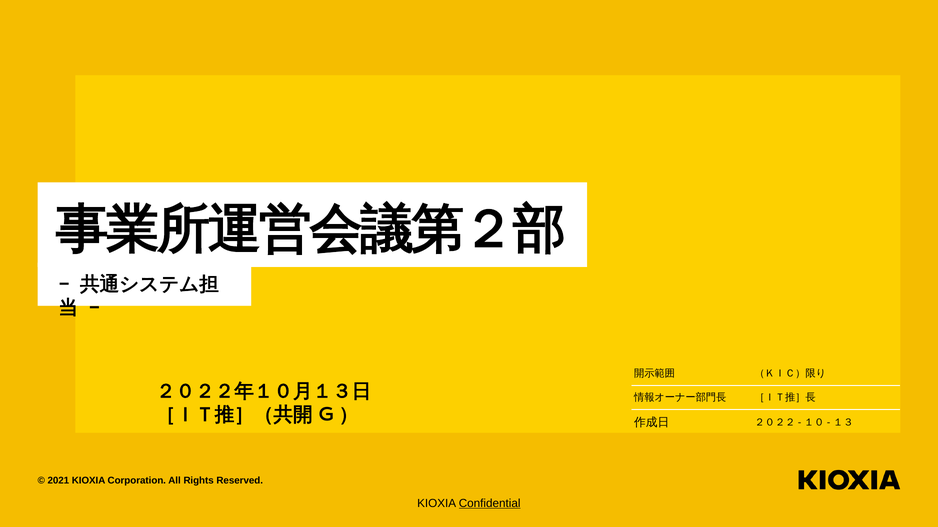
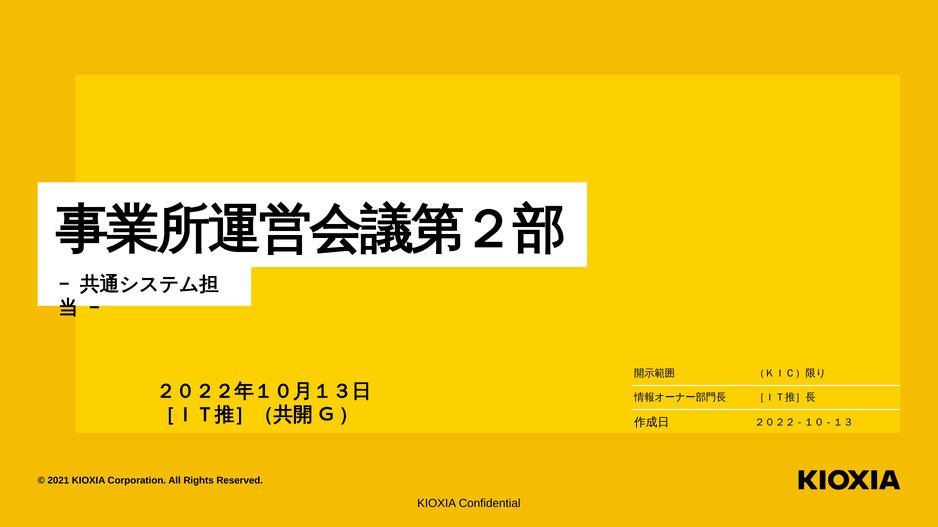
Confidential underline: present -> none
